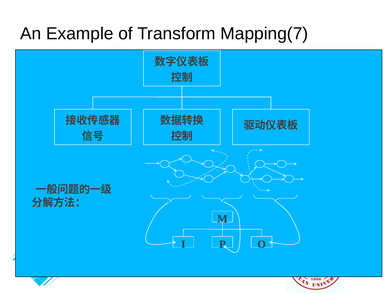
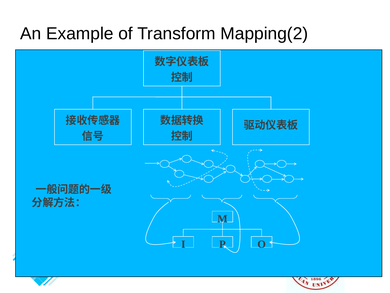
Mapping(7: Mapping(7 -> Mapping(2
